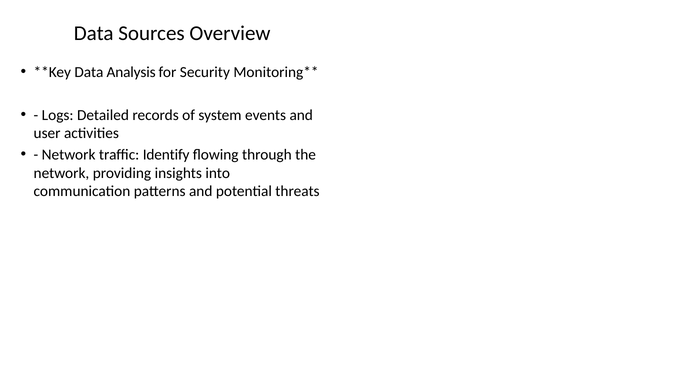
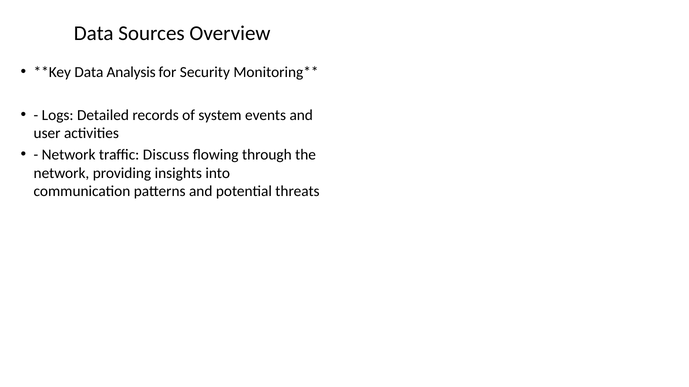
Identify: Identify -> Discuss
